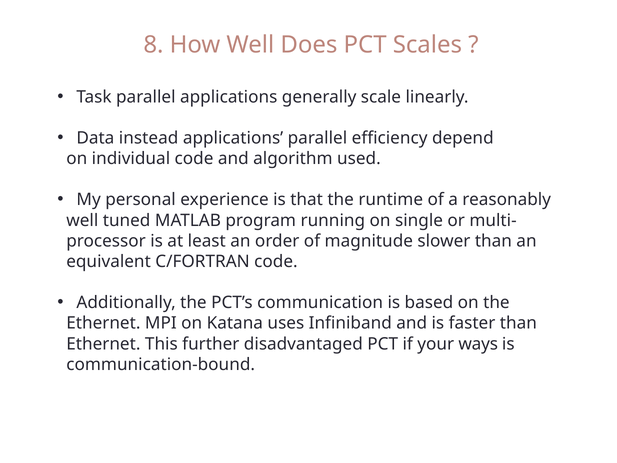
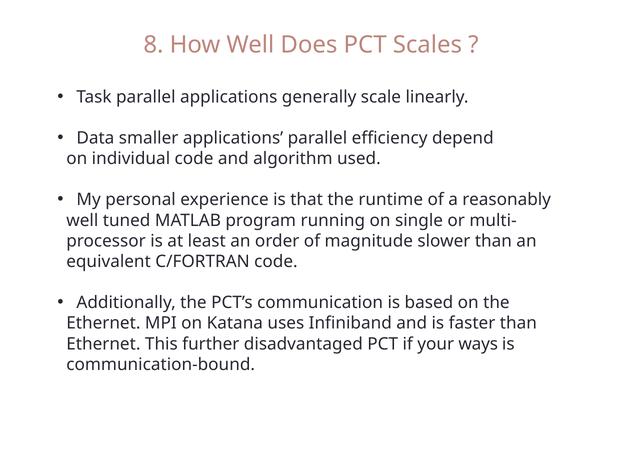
instead: instead -> smaller
